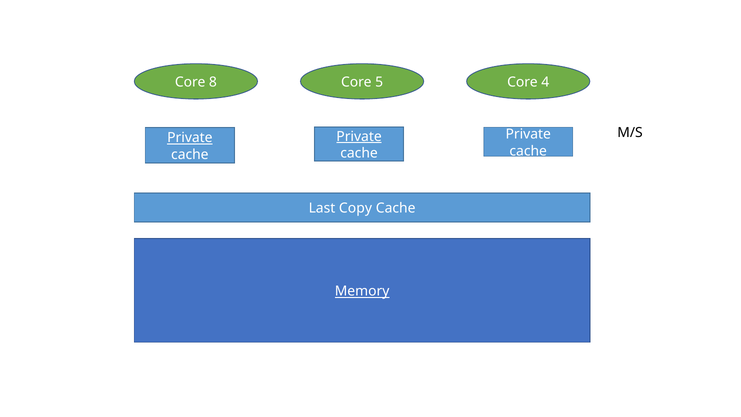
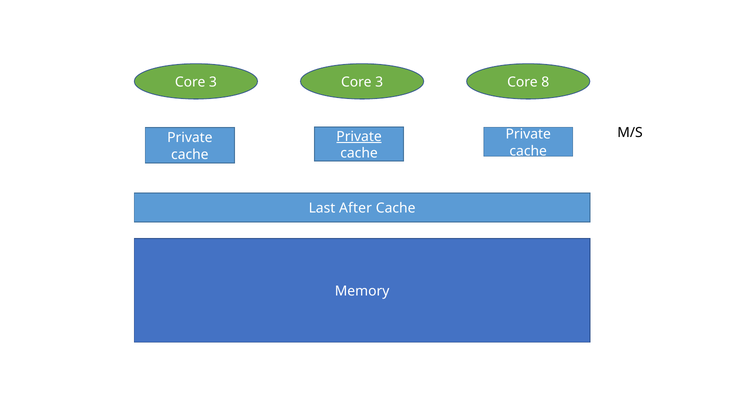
8 at (213, 82): 8 -> 3
5 at (379, 82): 5 -> 3
4: 4 -> 8
Private at (190, 138) underline: present -> none
Copy: Copy -> After
Memory underline: present -> none
